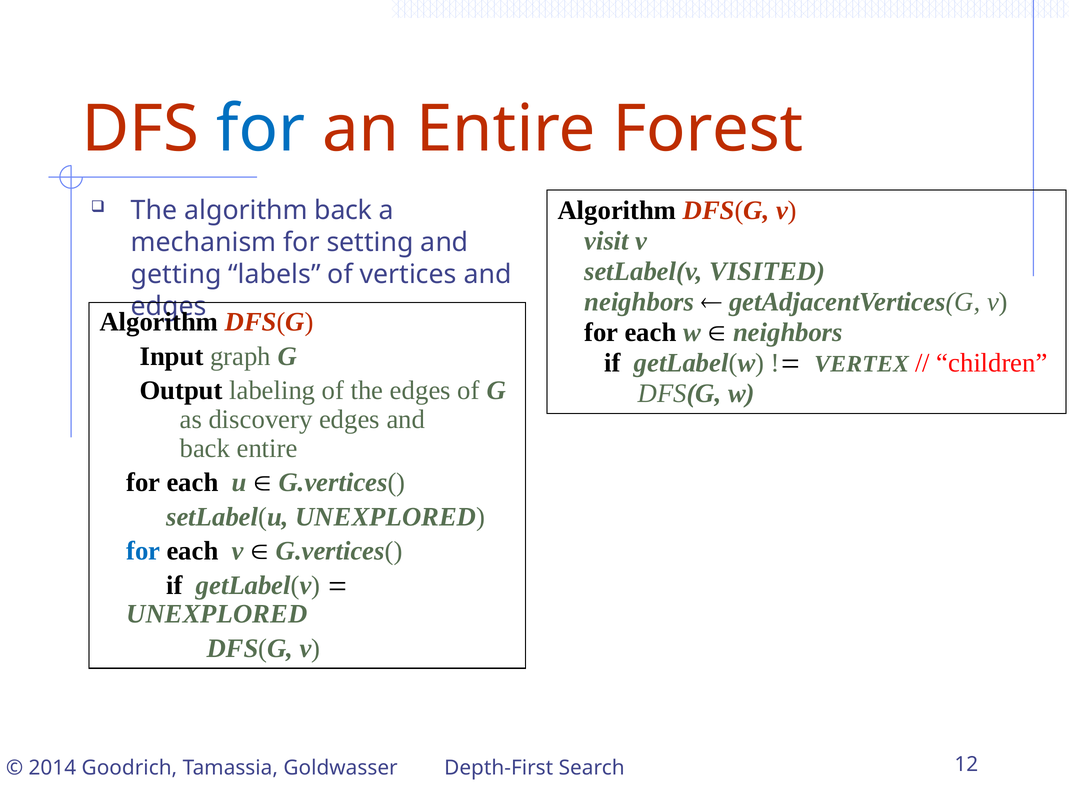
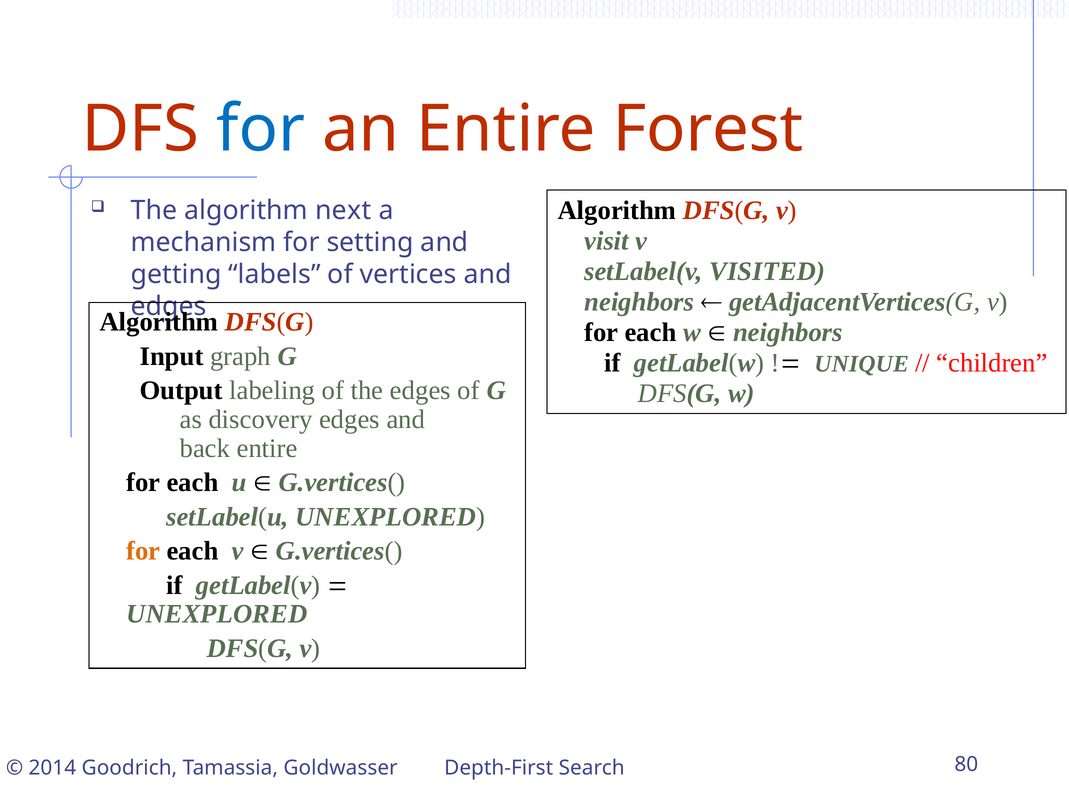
algorithm back: back -> next
VERTEX: VERTEX -> UNIQUE
for at (143, 551) colour: blue -> orange
12: 12 -> 80
